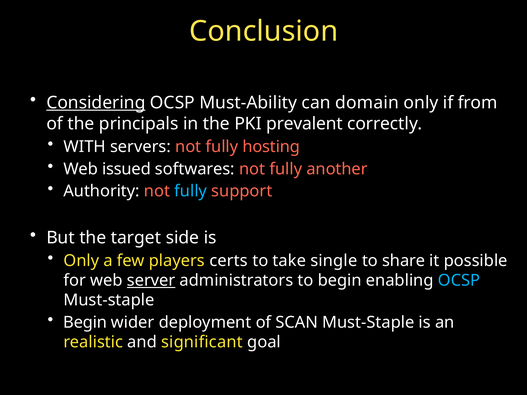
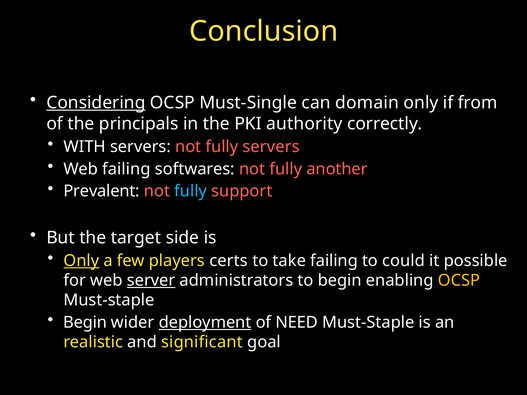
Must-Ability: Must-Ability -> Must-Single
prevalent: prevalent -> authority
fully hosting: hosting -> servers
Web issued: issued -> failing
Authority: Authority -> Prevalent
Only at (81, 261) underline: none -> present
take single: single -> failing
share: share -> could
OCSP at (459, 281) colour: light blue -> yellow
deployment underline: none -> present
SCAN: SCAN -> NEED
